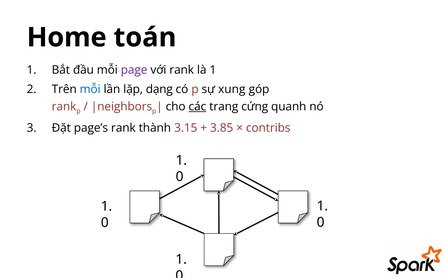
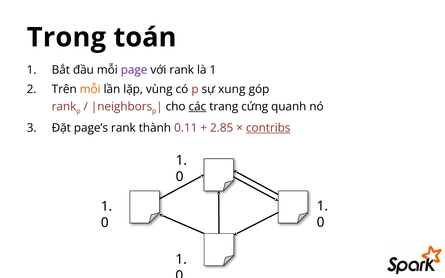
Home: Home -> Trong
mỗi at (90, 89) colour: blue -> orange
dạng: dạng -> vùng
3.15: 3.15 -> 0.11
3.85: 3.85 -> 2.85
contribs underline: none -> present
